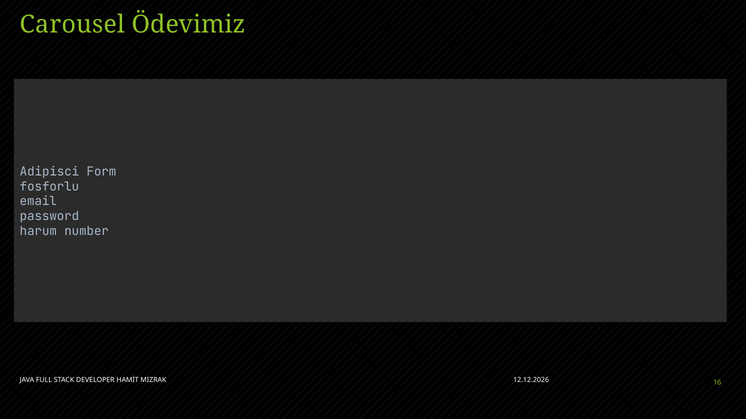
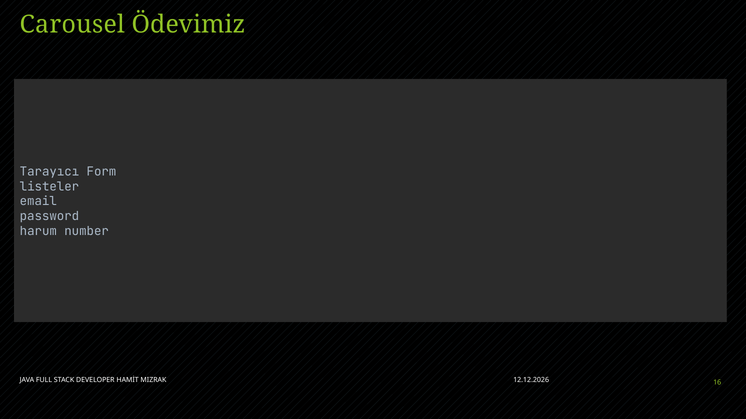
Adipisci: Adipisci -> Tarayıcı
fosforlu: fosforlu -> listeler
